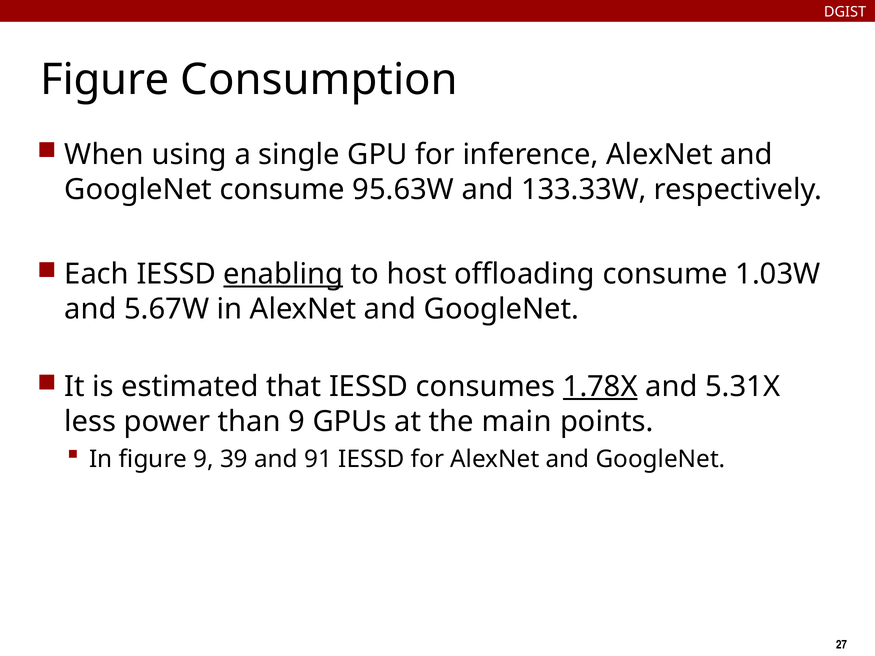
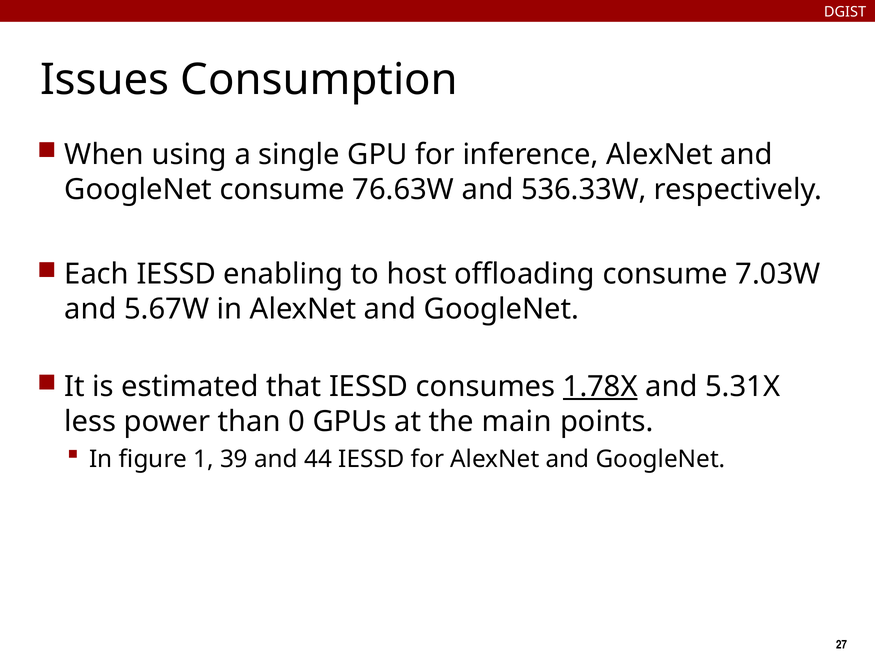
Figure at (105, 80): Figure -> Issues
95.63W: 95.63W -> 76.63W
133.33W: 133.33W -> 536.33W
enabling underline: present -> none
1.03W: 1.03W -> 7.03W
than 9: 9 -> 0
figure 9: 9 -> 1
91: 91 -> 44
